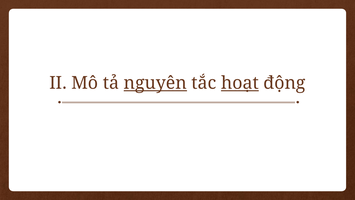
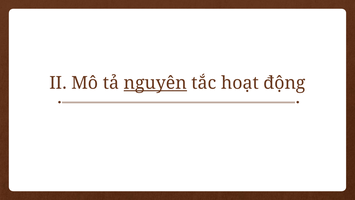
hoạt underline: present -> none
